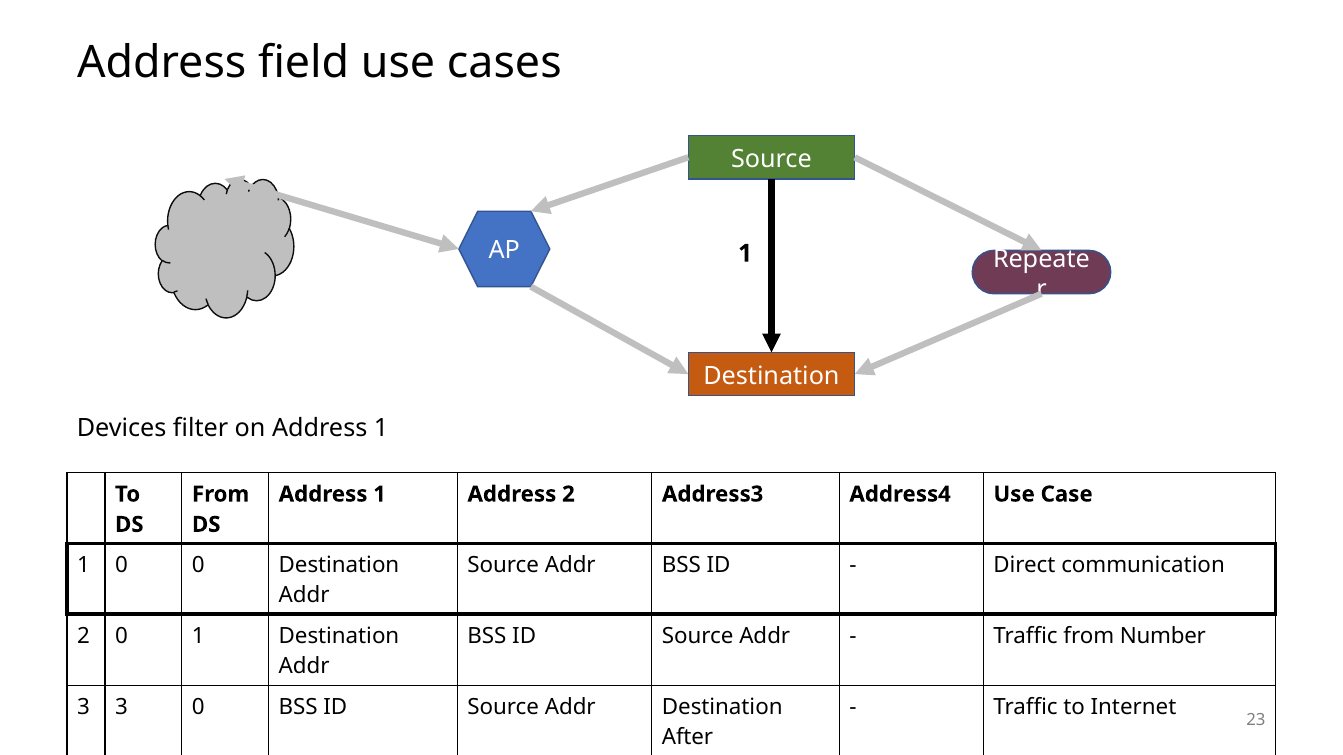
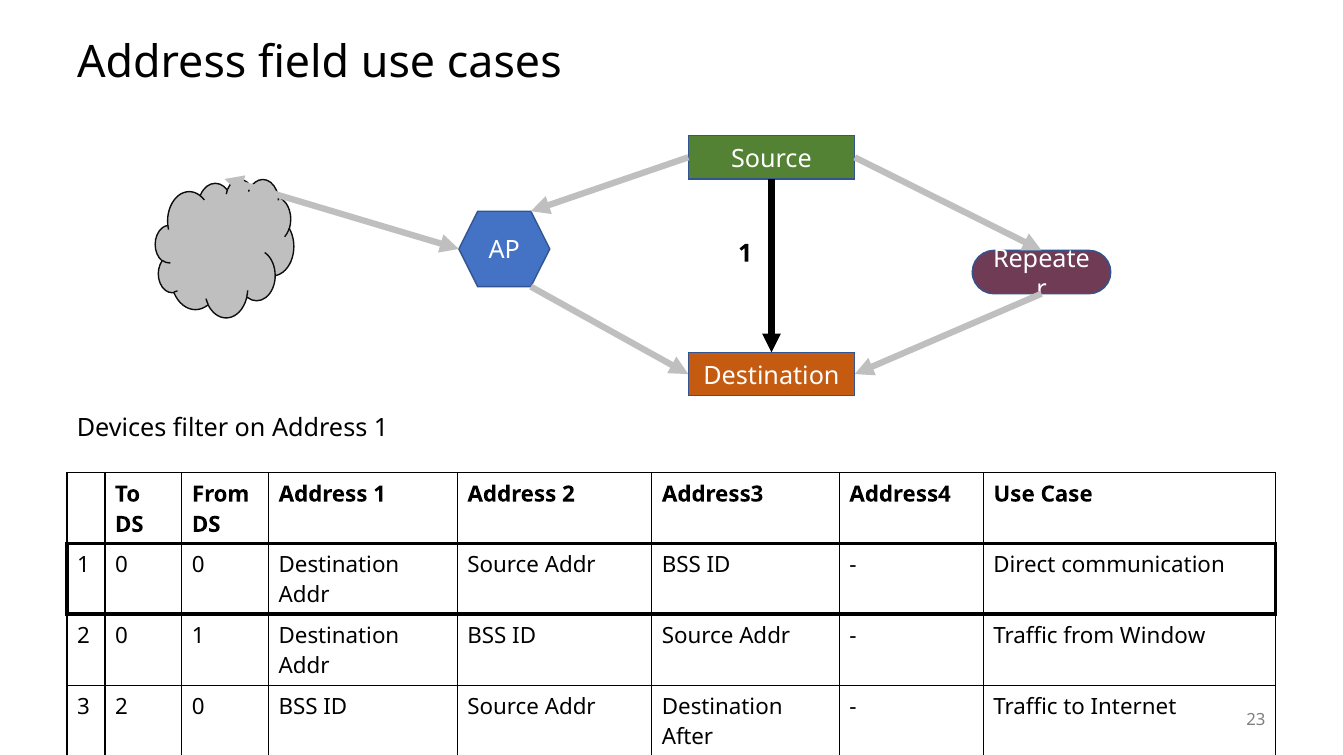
Number: Number -> Window
3 3: 3 -> 2
